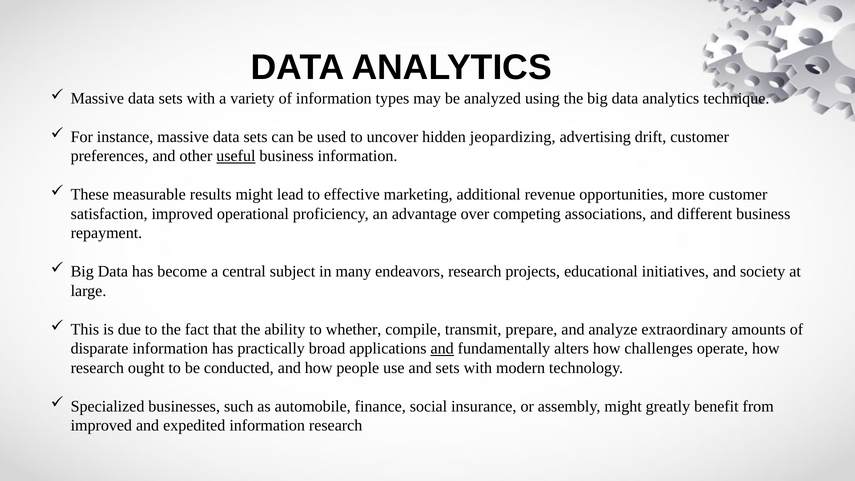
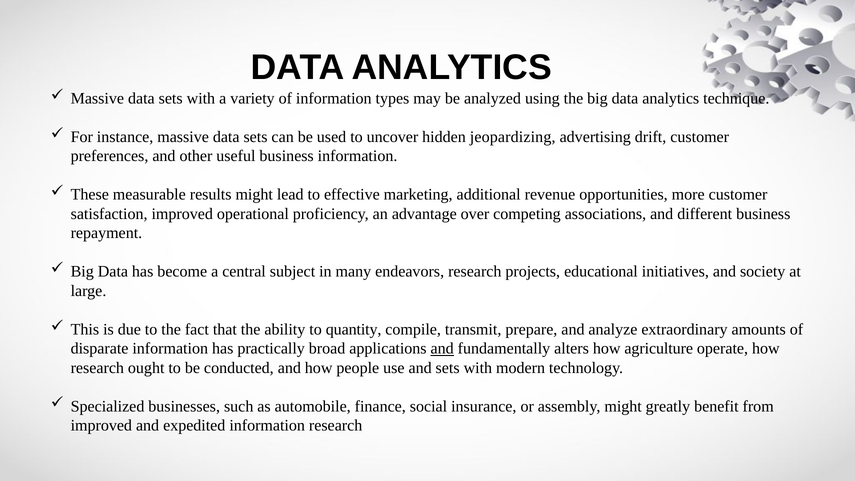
useful underline: present -> none
whether: whether -> quantity
challenges: challenges -> agriculture
